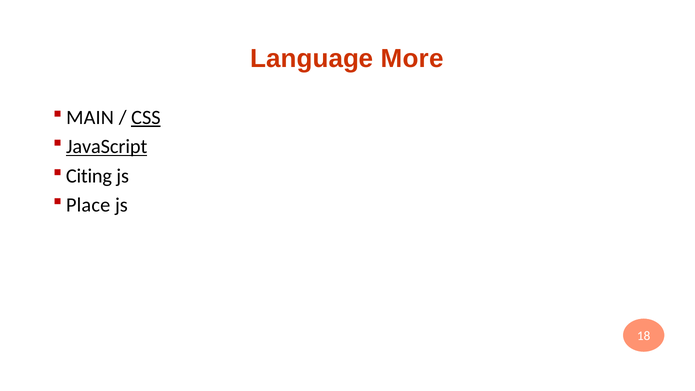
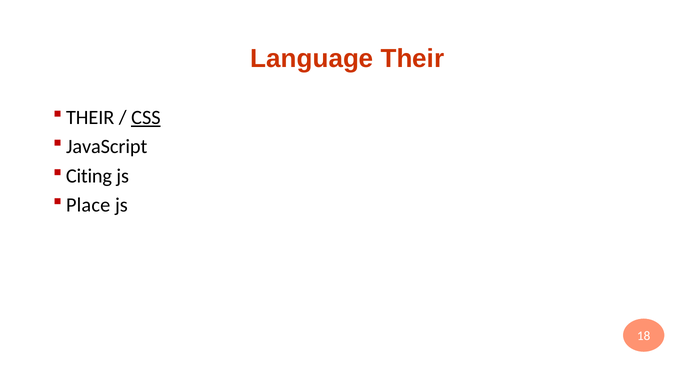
Language More: More -> Their
MAIN at (90, 118): MAIN -> THEIR
JavaScript underline: present -> none
